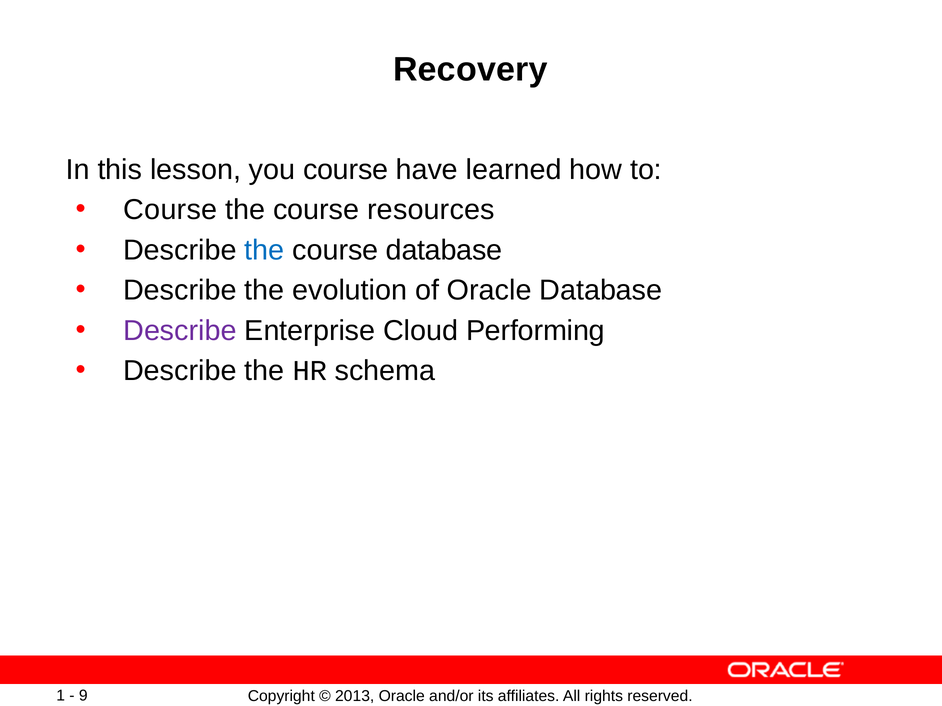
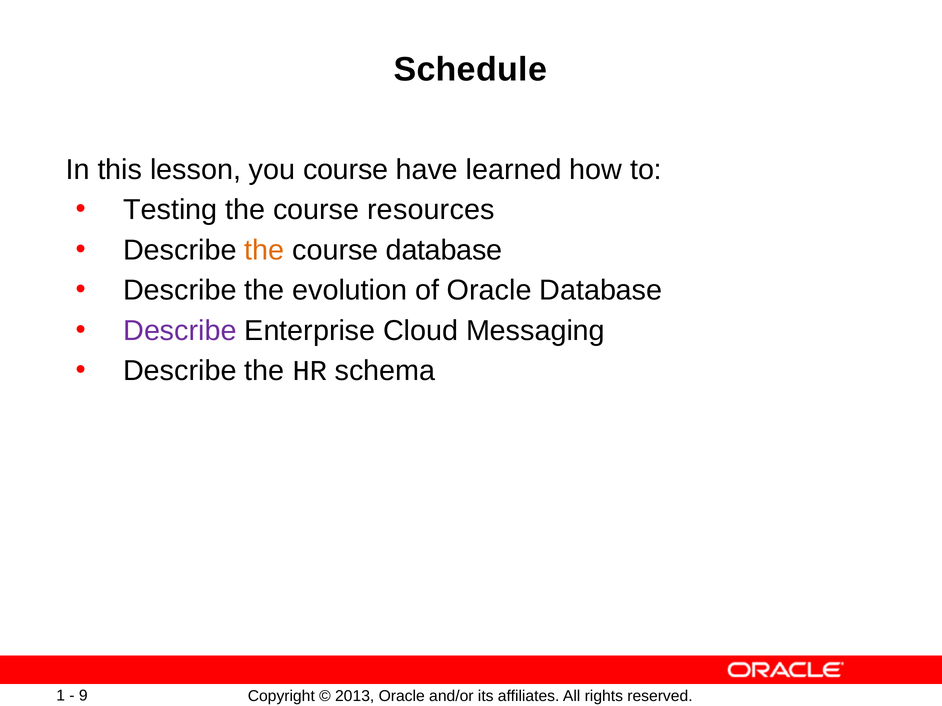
Recovery: Recovery -> Schedule
Course at (170, 210): Course -> Testing
the at (264, 250) colour: blue -> orange
Performing: Performing -> Messaging
